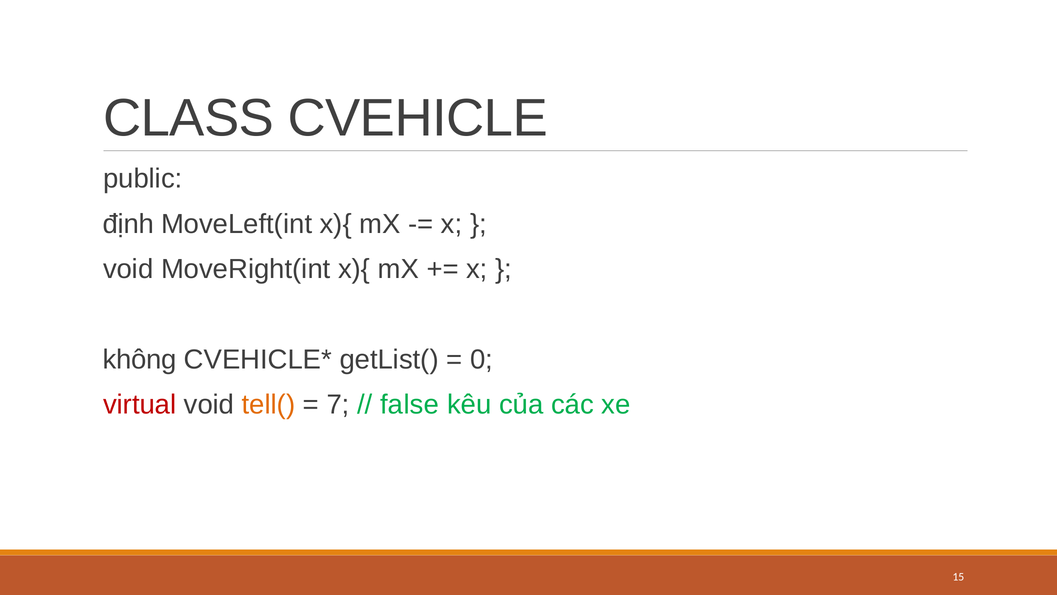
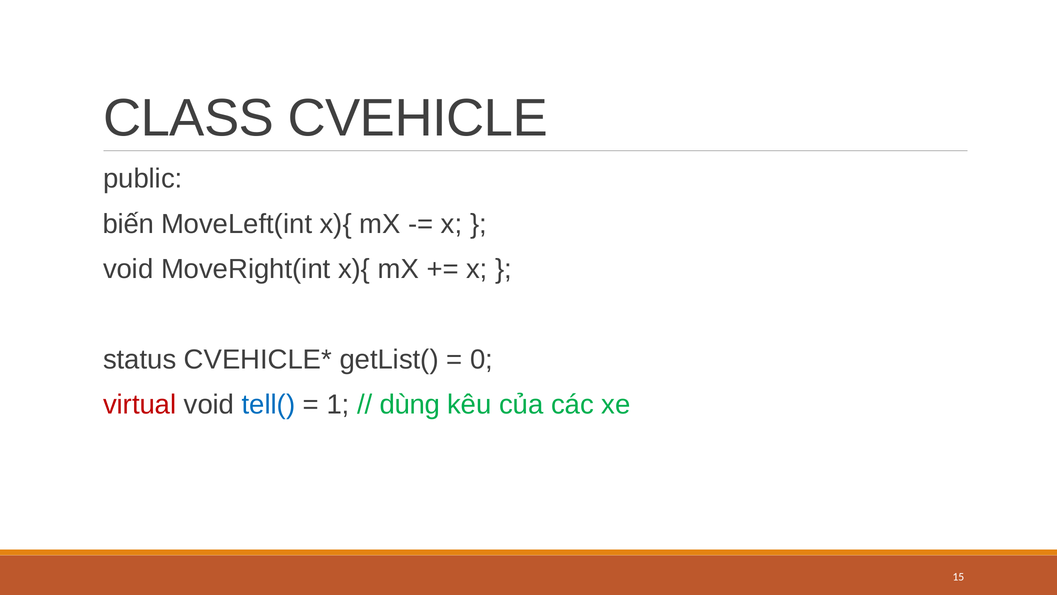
định: định -> biến
không: không -> status
tell( colour: orange -> blue
7: 7 -> 1
false: false -> dùng
